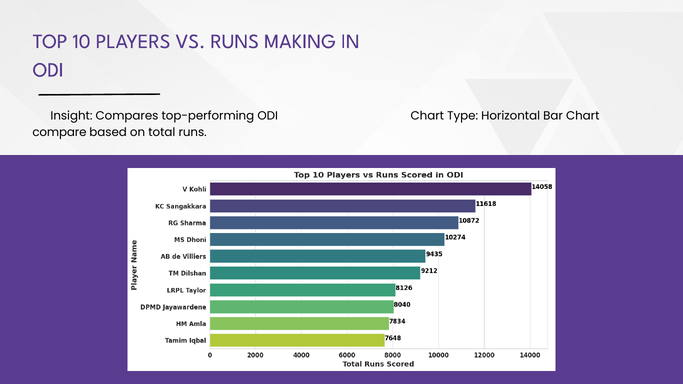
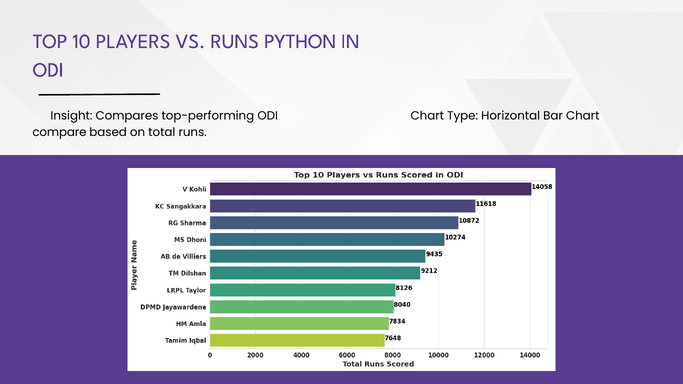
MAKING: MAKING -> PYTHON
